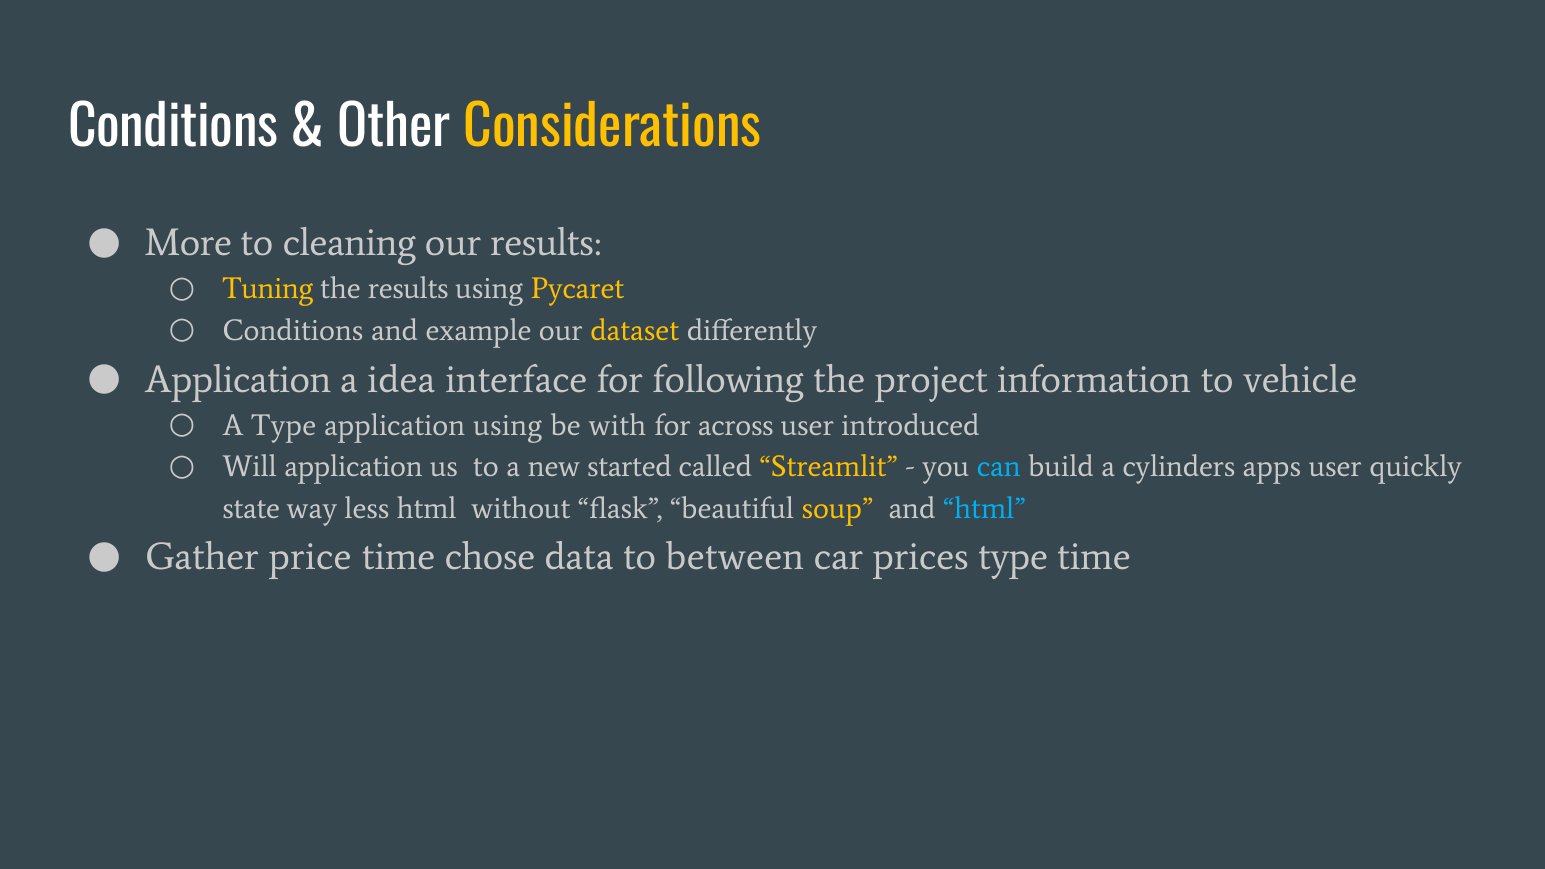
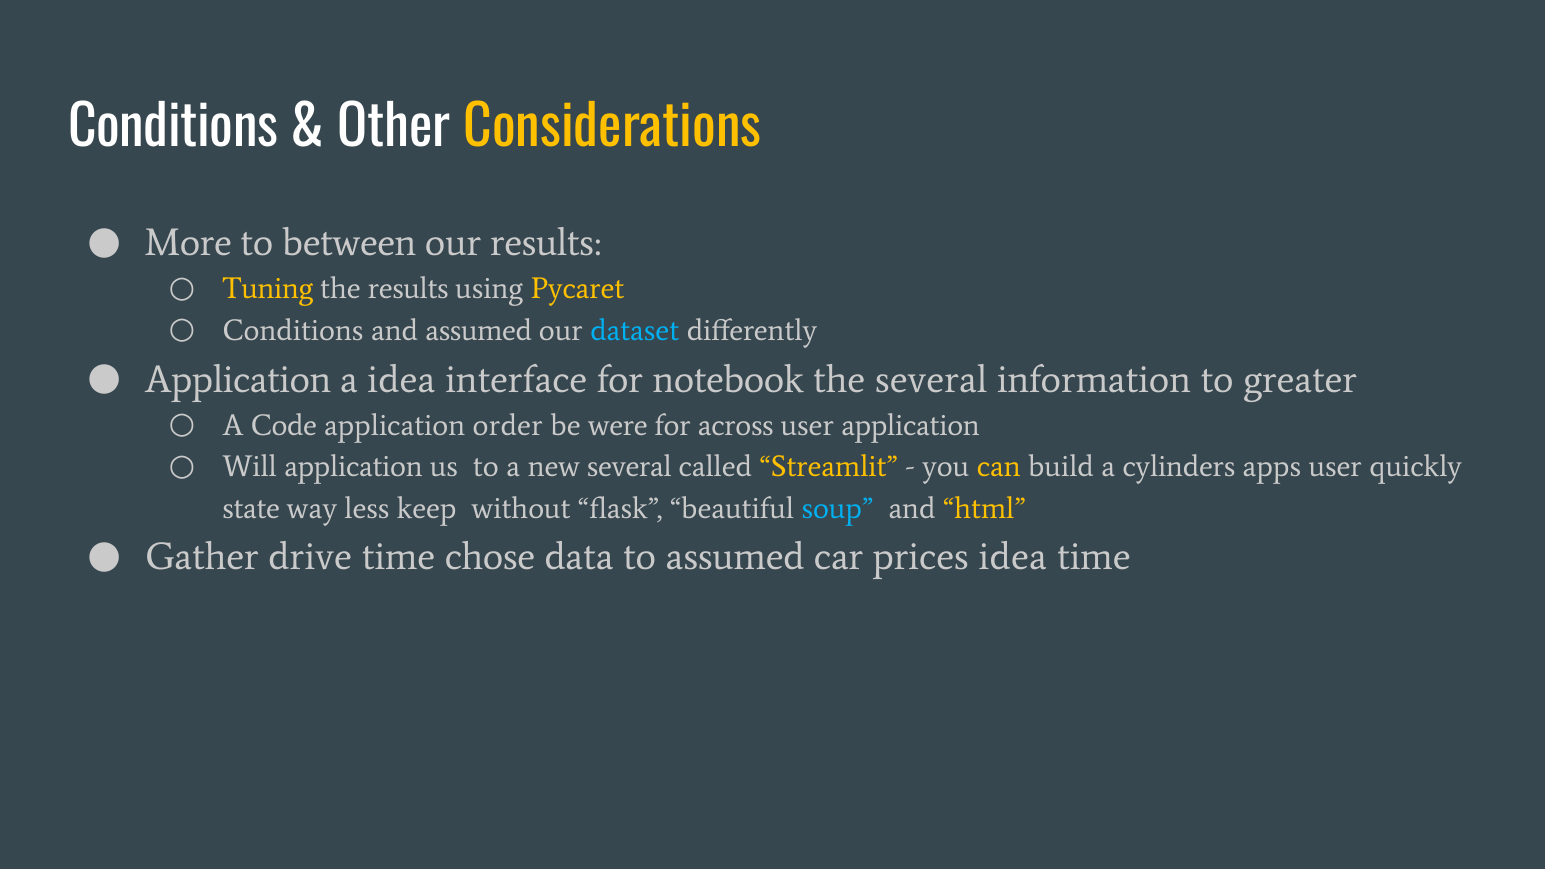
cleaning: cleaning -> between
and example: example -> assumed
dataset colour: yellow -> light blue
following: following -> notebook
the project: project -> several
vehicle: vehicle -> greater
A Type: Type -> Code
application using: using -> order
with: with -> were
user introduced: introduced -> application
new started: started -> several
can colour: light blue -> yellow
less html: html -> keep
soup colour: yellow -> light blue
html at (984, 509) colour: light blue -> yellow
price: price -> drive
to between: between -> assumed
prices type: type -> idea
